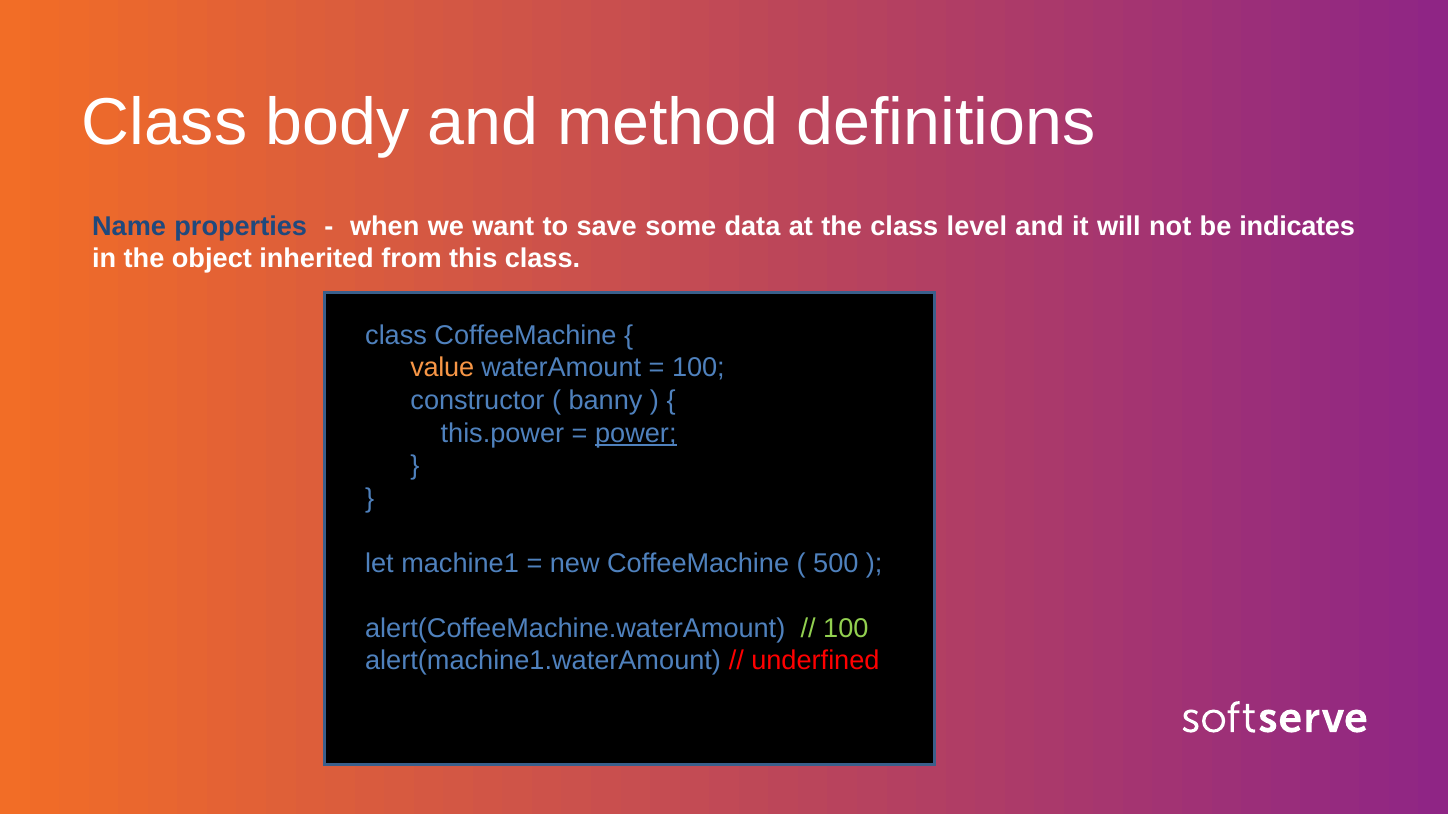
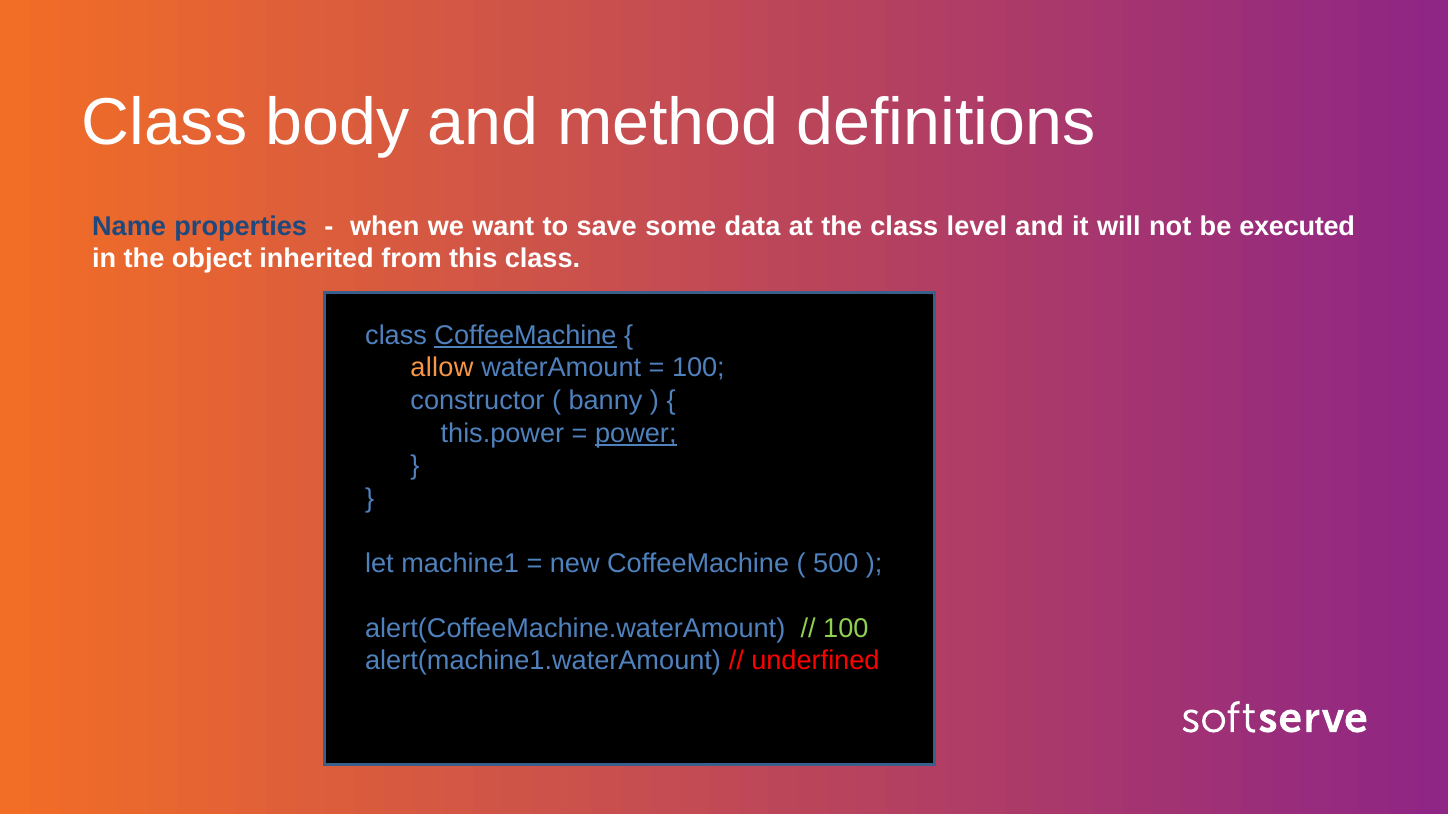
indicates: indicates -> executed
CoffeeMachine at (525, 336) underline: none -> present
value: value -> allow
